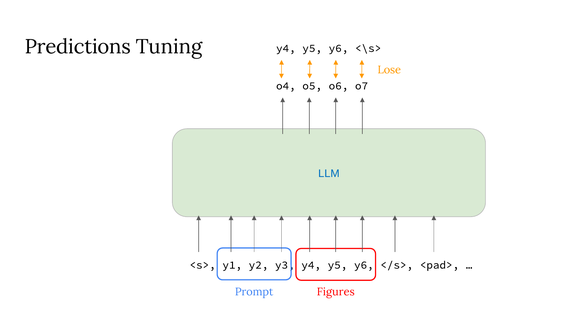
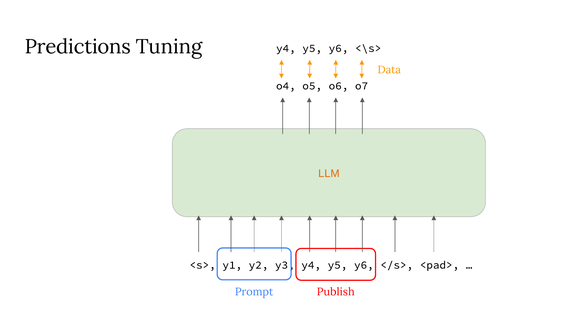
Lose: Lose -> Data
LLM colour: blue -> orange
Figures: Figures -> Publish
